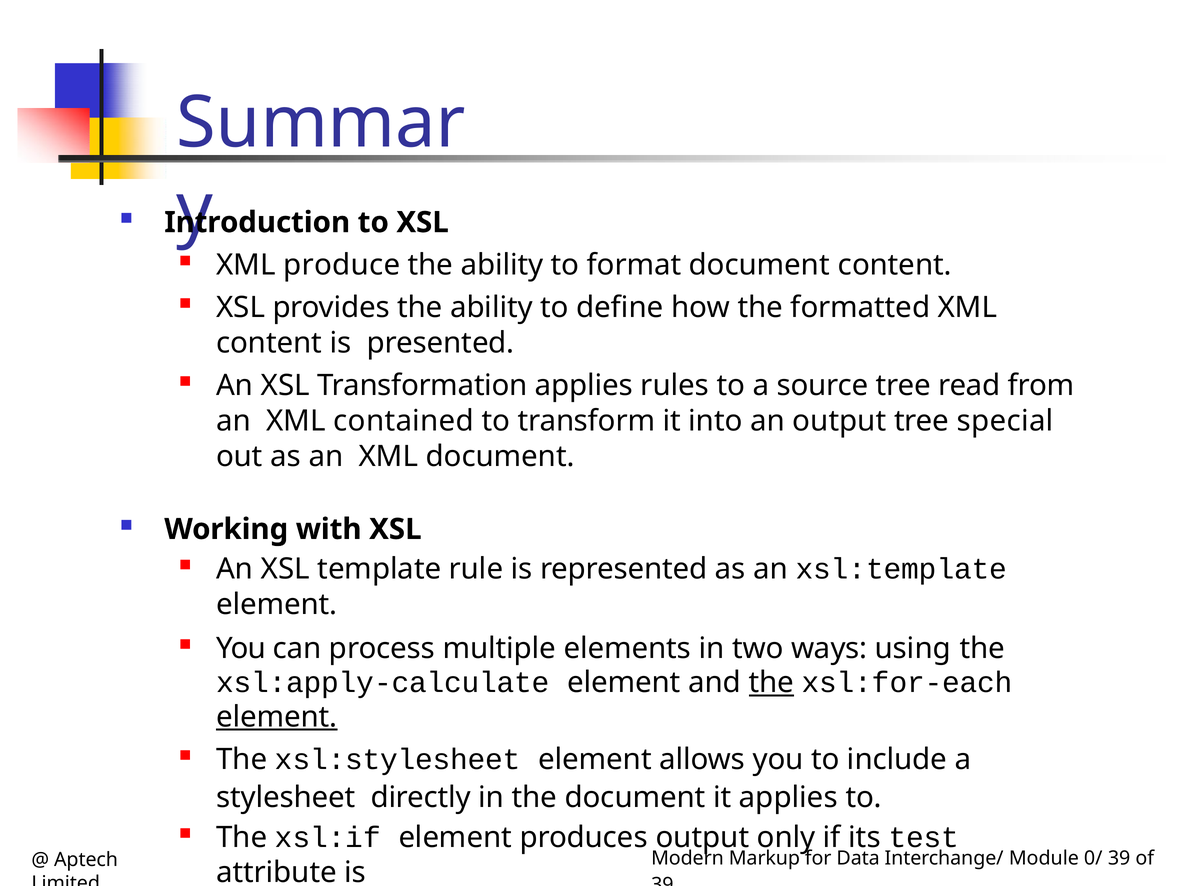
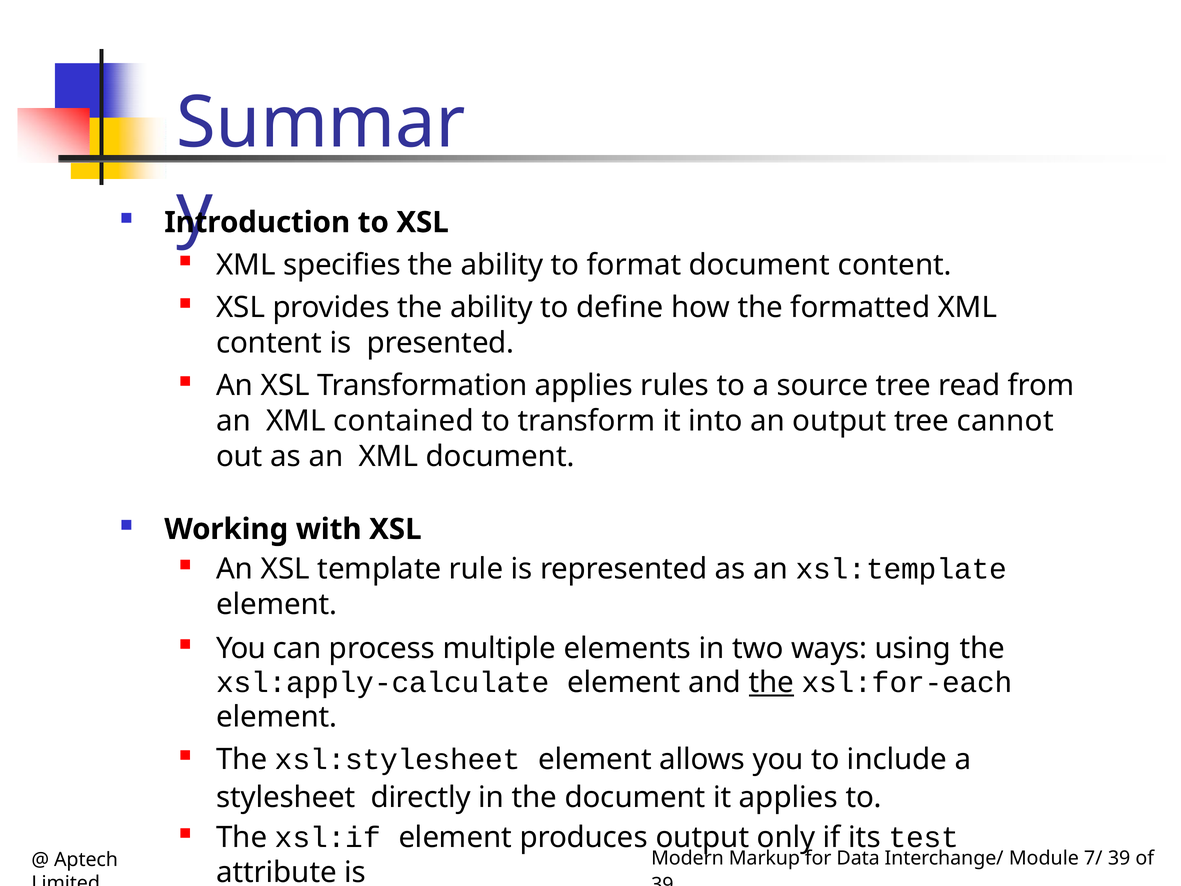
produce: produce -> specifies
special: special -> cannot
element at (277, 717) underline: present -> none
0/: 0/ -> 7/
